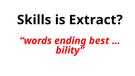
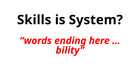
Extract: Extract -> System
best: best -> here
